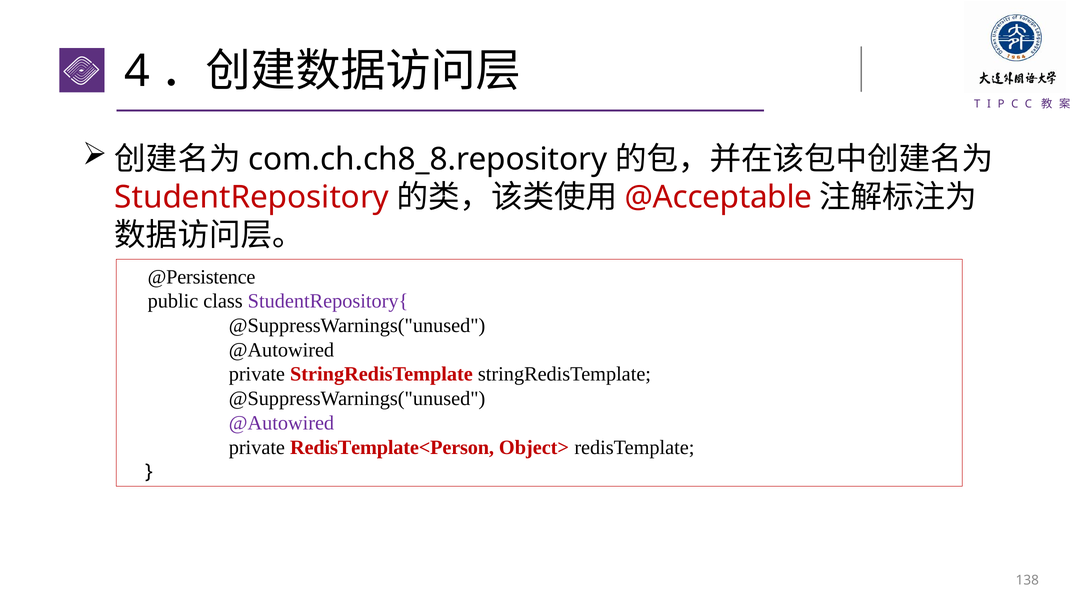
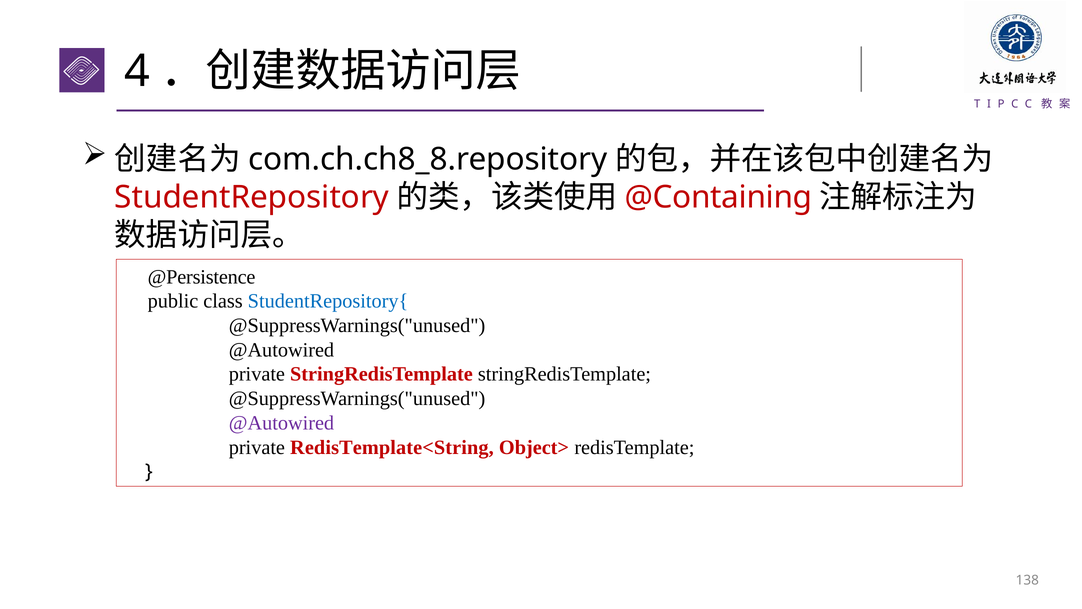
@Acceptable: @Acceptable -> @Containing
StudentRepository{ colour: purple -> blue
RedisTemplate<Person: RedisTemplate<Person -> RedisTemplate<String
